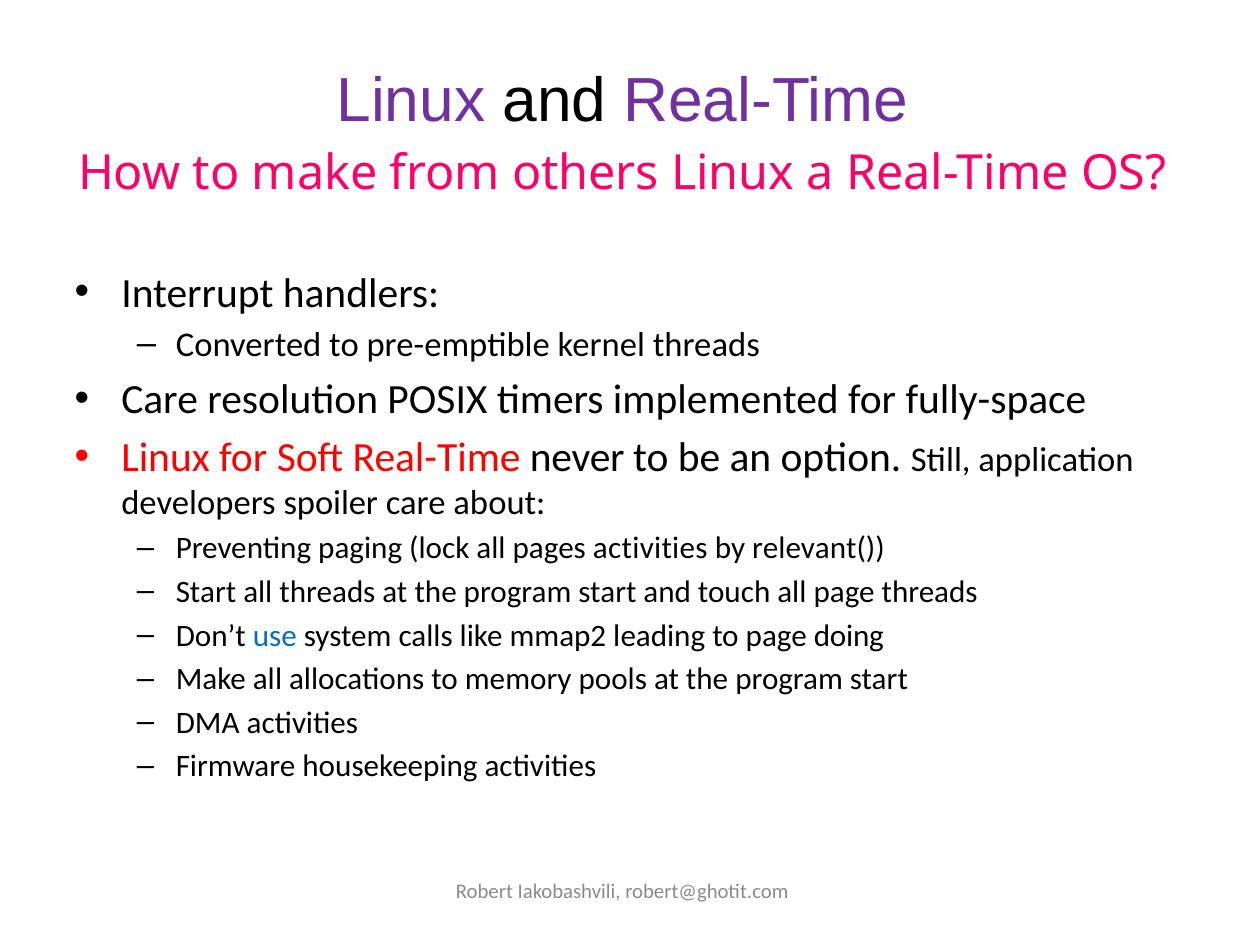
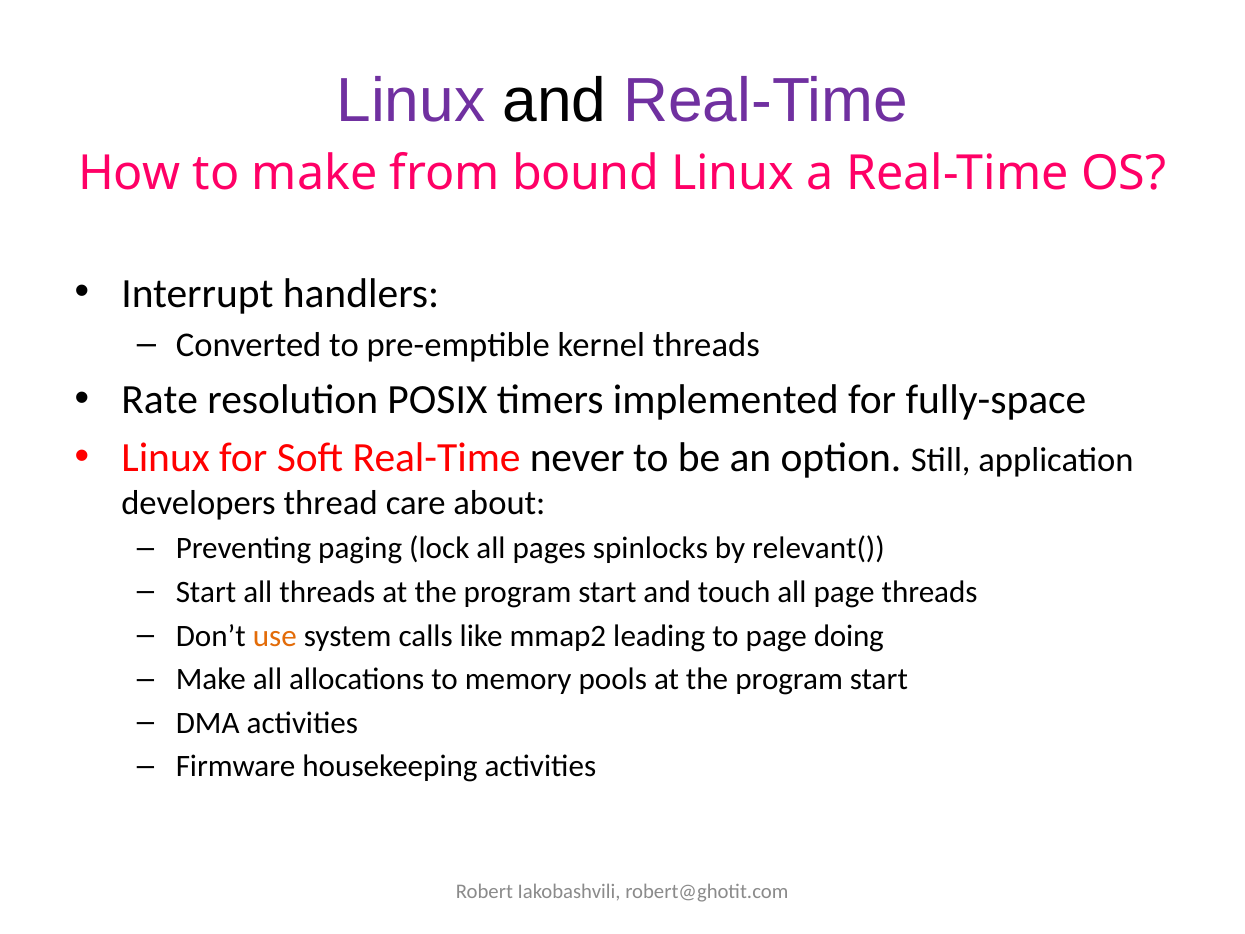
others: others -> bound
Care at (160, 400): Care -> Rate
spoiler: spoiler -> thread
pages activities: activities -> spinlocks
use colour: blue -> orange
